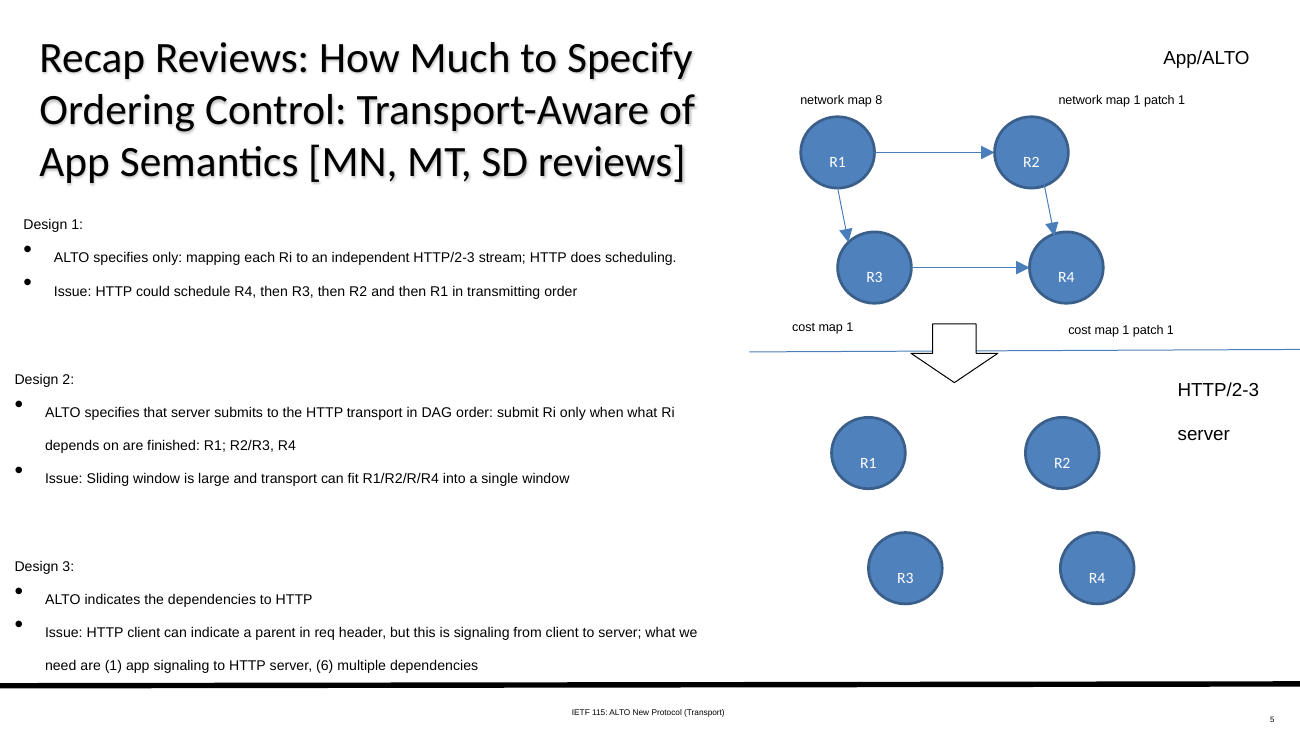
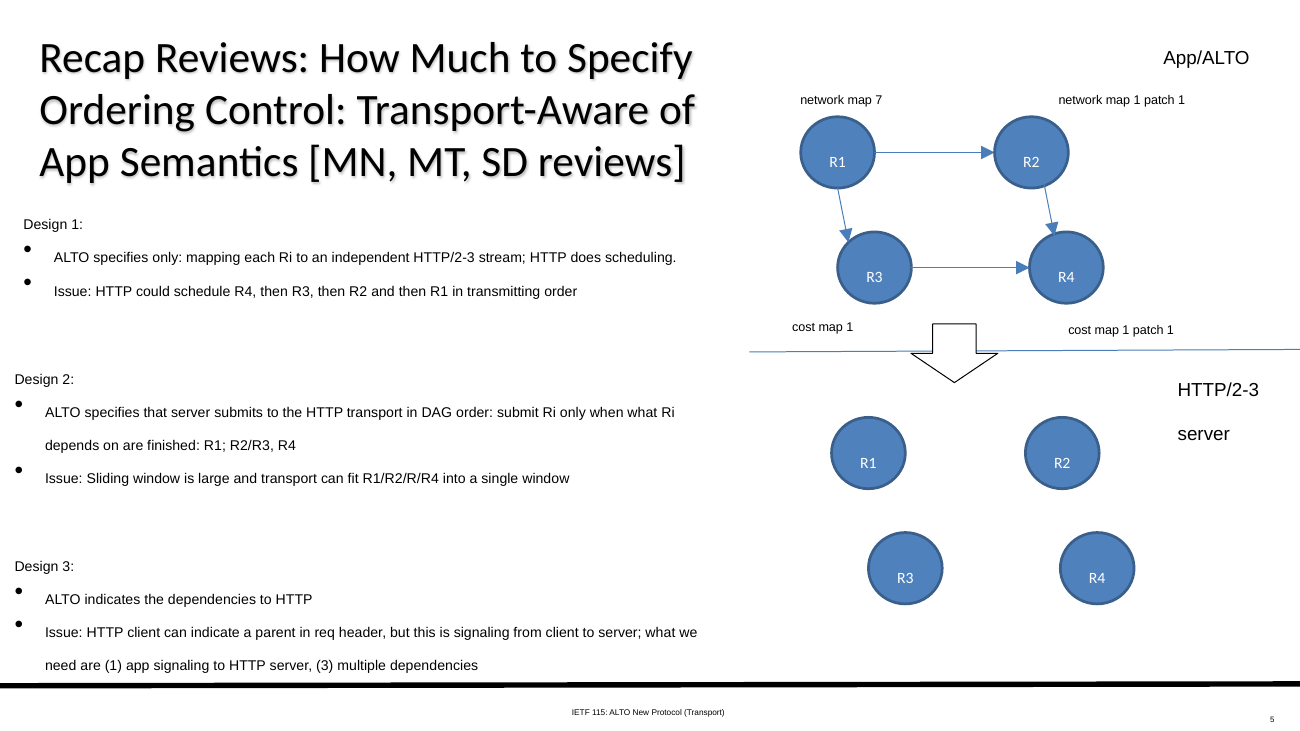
8: 8 -> 7
server 6: 6 -> 3
